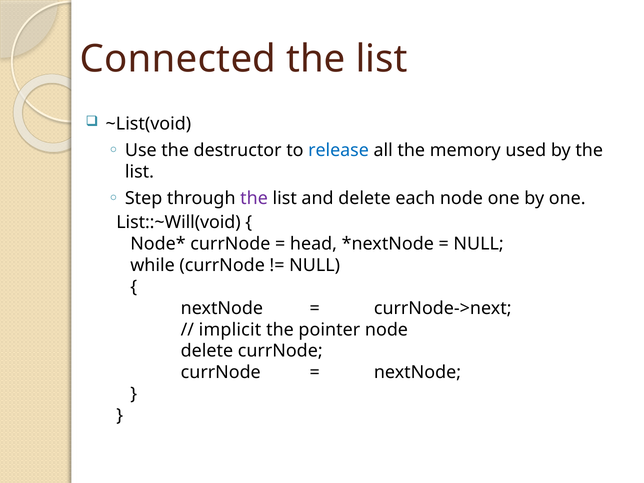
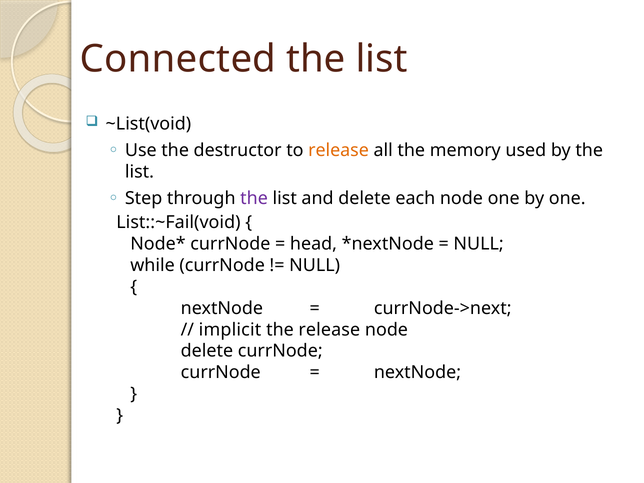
release at (339, 150) colour: blue -> orange
List::~Will(void: List::~Will(void -> List::~Fail(void
the pointer: pointer -> release
